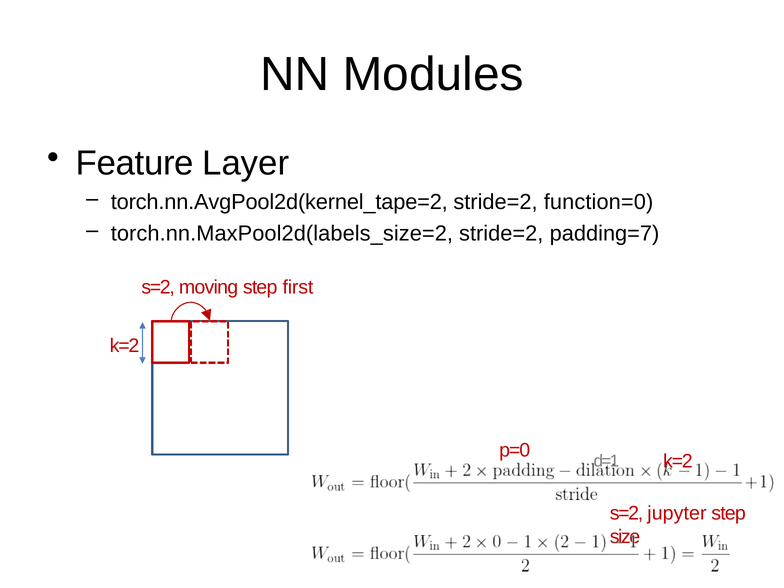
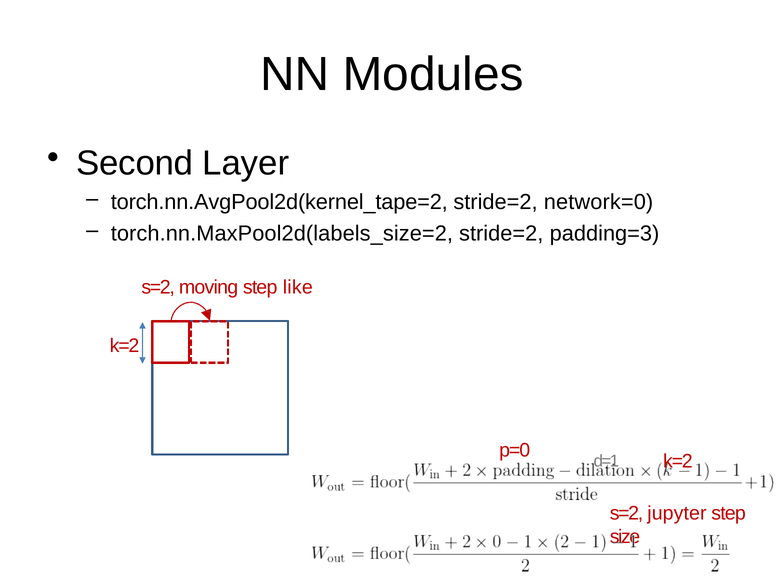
Feature: Feature -> Second
function=0: function=0 -> network=0
padding=7: padding=7 -> padding=3
first: first -> like
